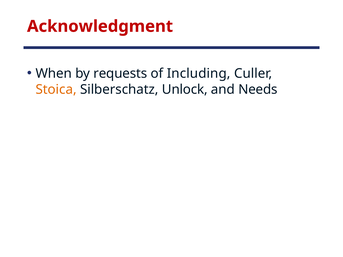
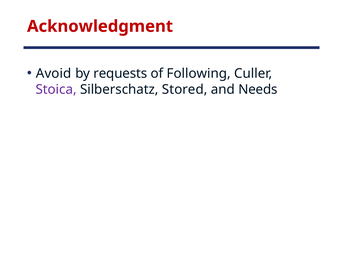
When: When -> Avoid
Including: Including -> Following
Stoica colour: orange -> purple
Unlock: Unlock -> Stored
